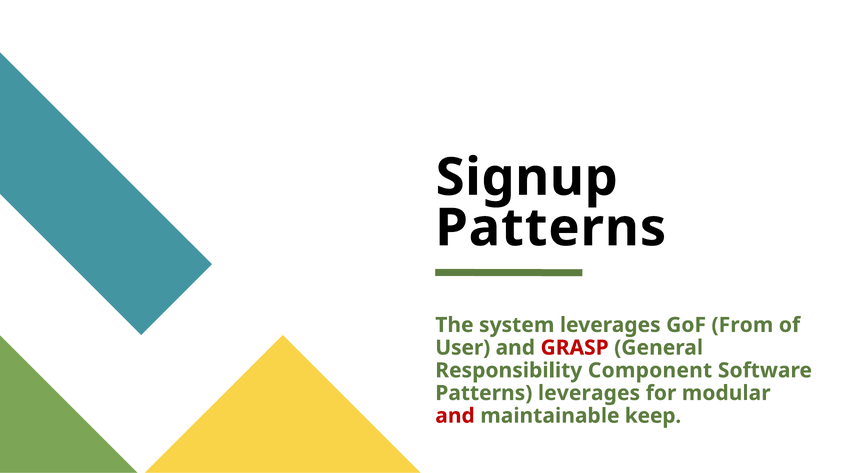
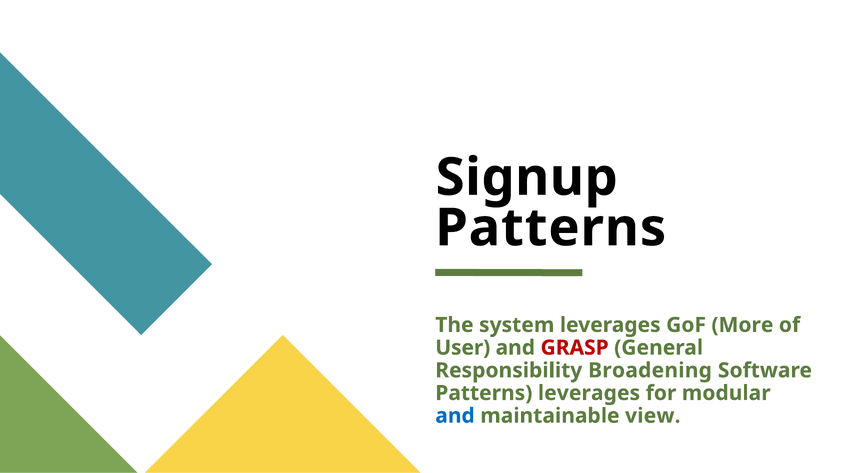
From: From -> More
Component: Component -> Broadening
and at (455, 416) colour: red -> blue
keep: keep -> view
